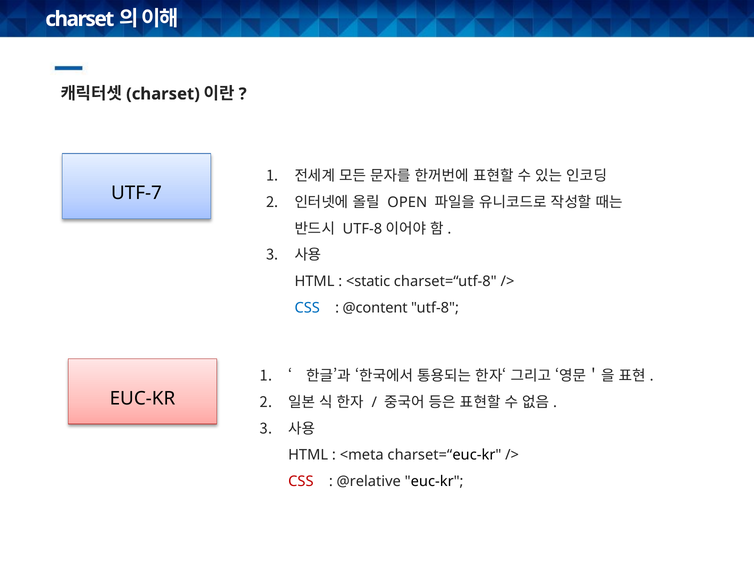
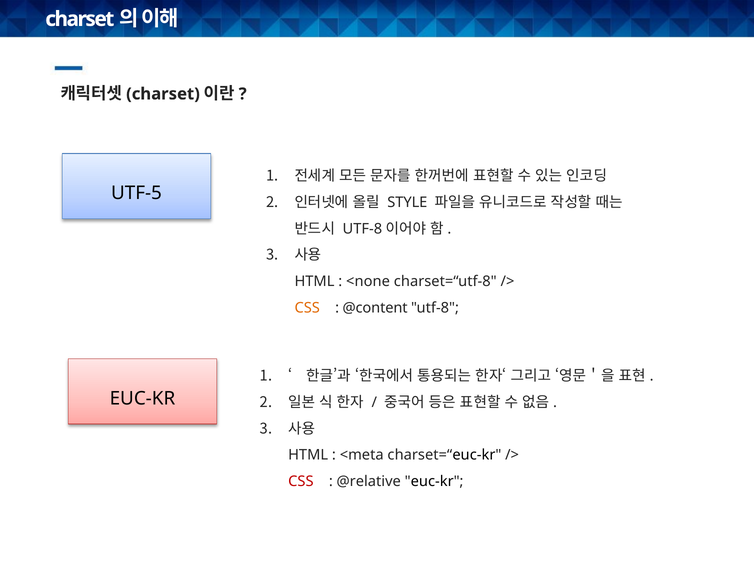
UTF-7: UTF-7 -> UTF-5
OPEN: OPEN -> STYLE
<static: <static -> <none
CSS at (307, 308) colour: blue -> orange
